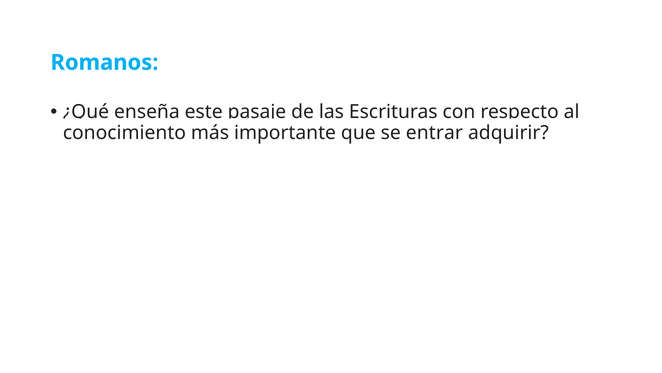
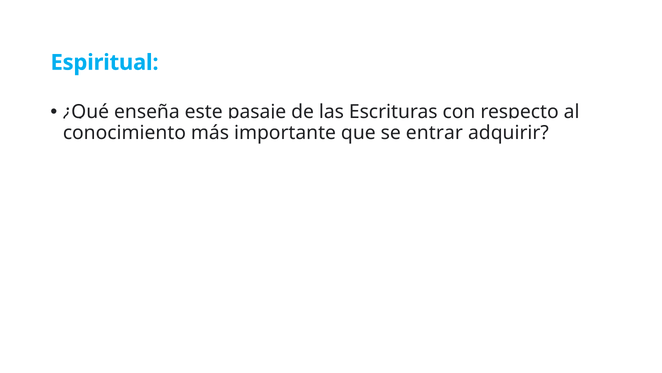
Romanos: Romanos -> Espiritual
